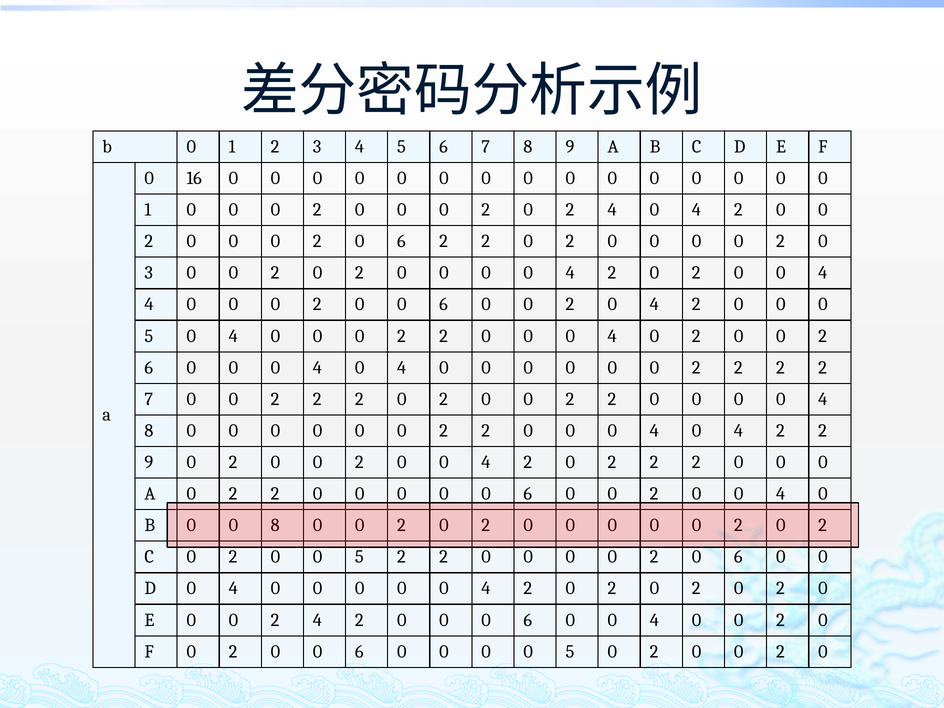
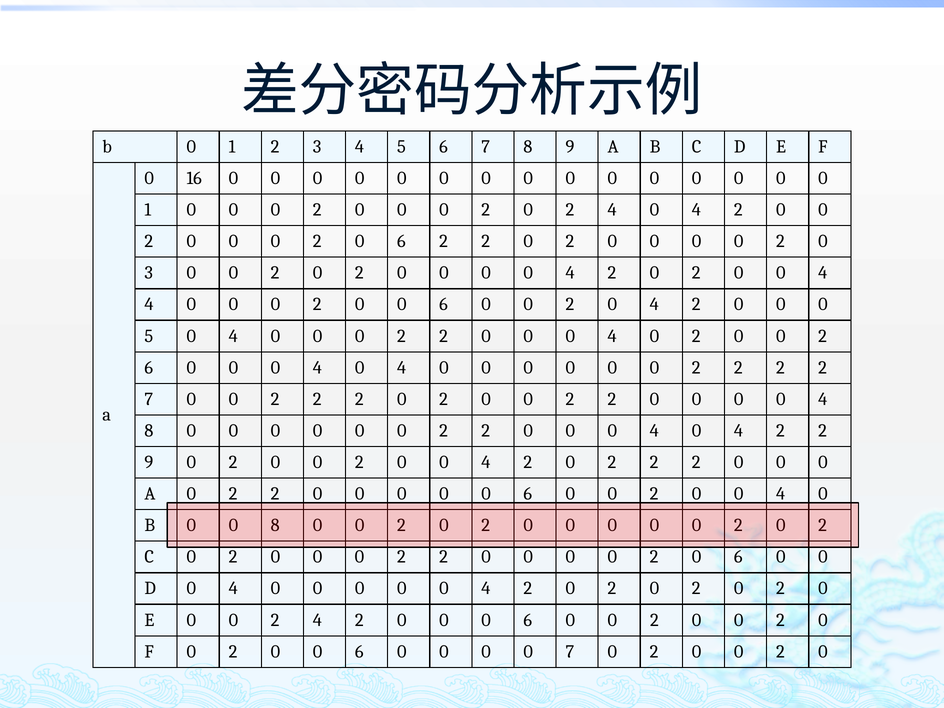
5 at (359, 557): 5 -> 0
4 at (654, 620): 4 -> 2
5 at (570, 652): 5 -> 7
